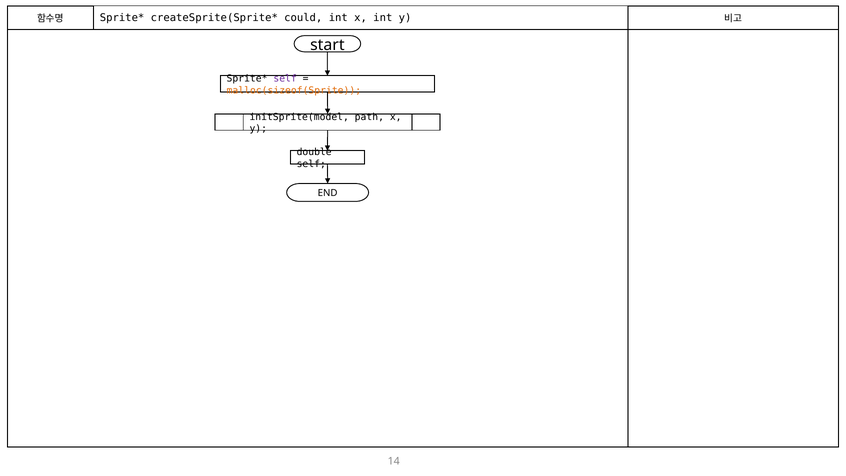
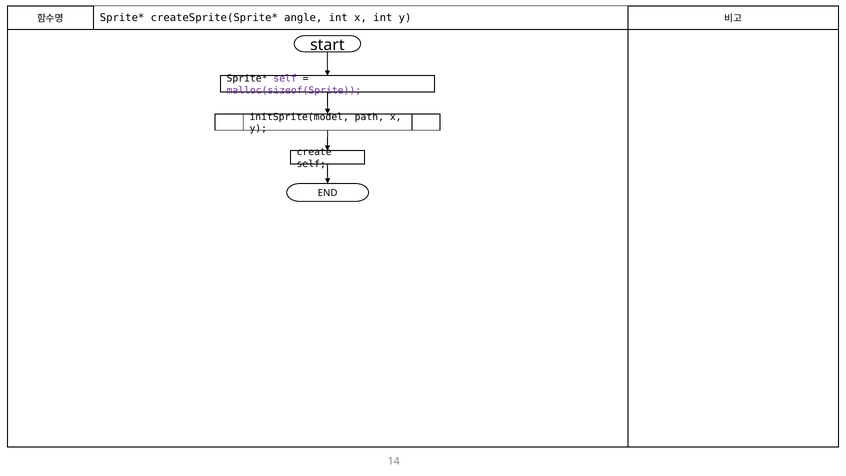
could: could -> angle
malloc(sizeof(Sprite colour: orange -> purple
double: double -> create
